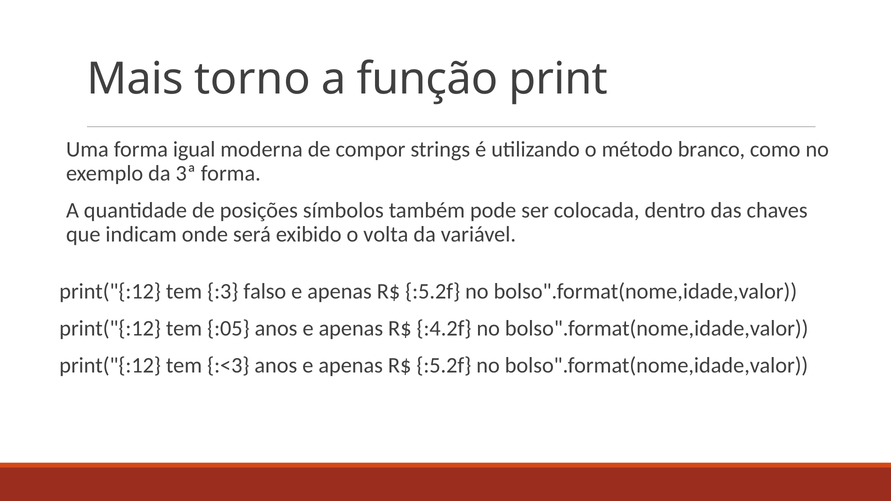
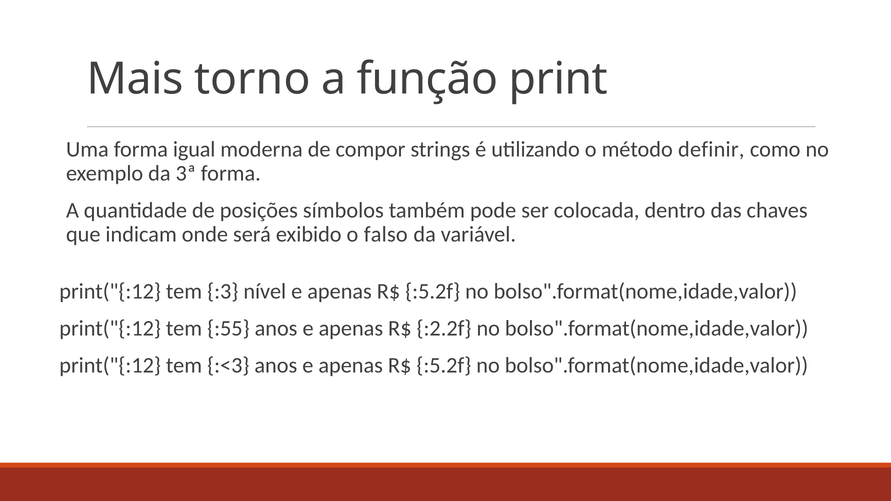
branco: branco -> definir
volta: volta -> falso
falso: falso -> nível
:05: :05 -> :55
:4.2f: :4.2f -> :2.2f
